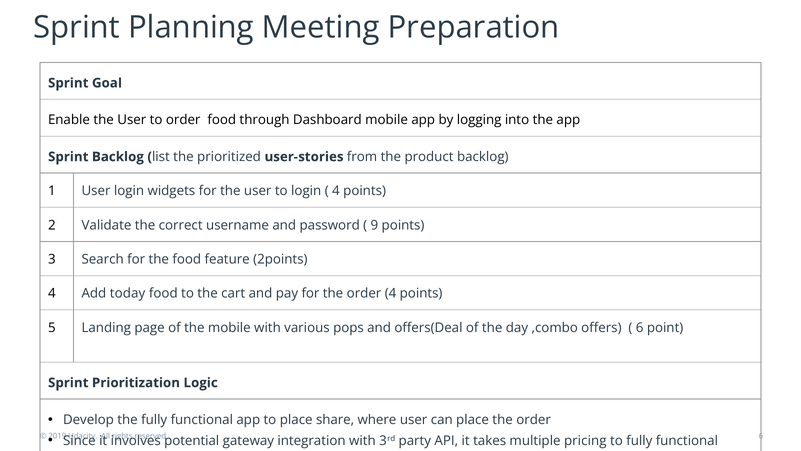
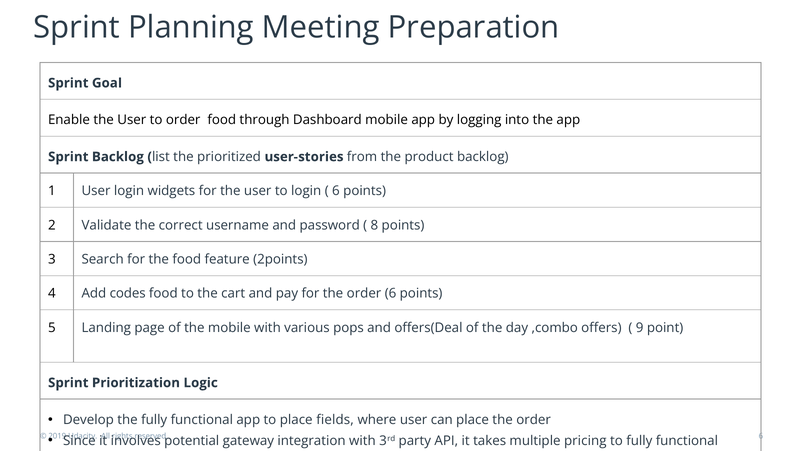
4 at (336, 191): 4 -> 6
9: 9 -> 8
today: today -> codes
order 4: 4 -> 6
6 at (640, 327): 6 -> 9
share: share -> fields
